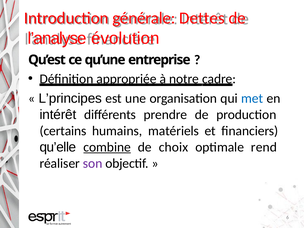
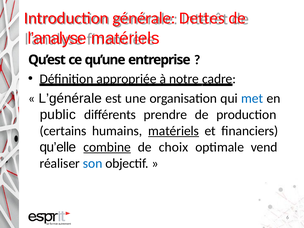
l’analyse évolution: évolution -> matériels
L’principes: L’principes -> L’générale
intérêt: intérêt -> public
matériels at (174, 131) underline: none -> present
rend: rend -> vend
son colour: purple -> blue
